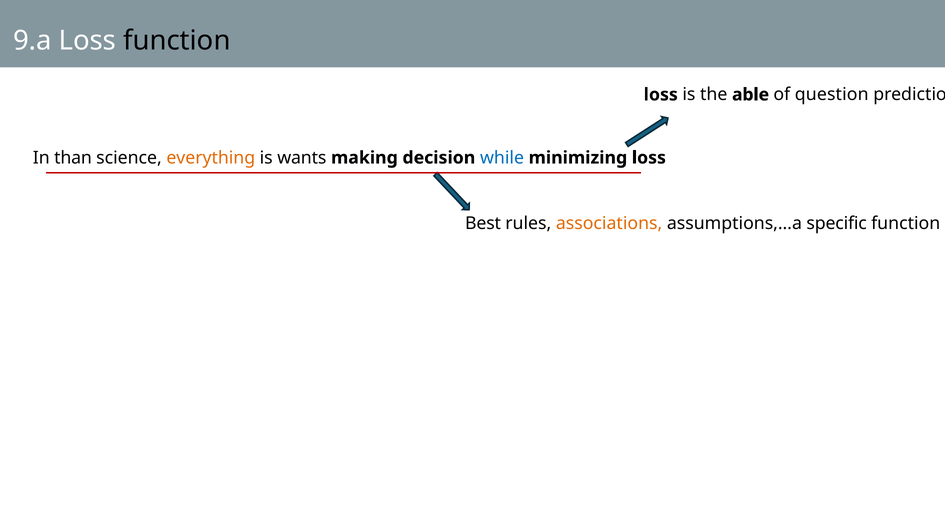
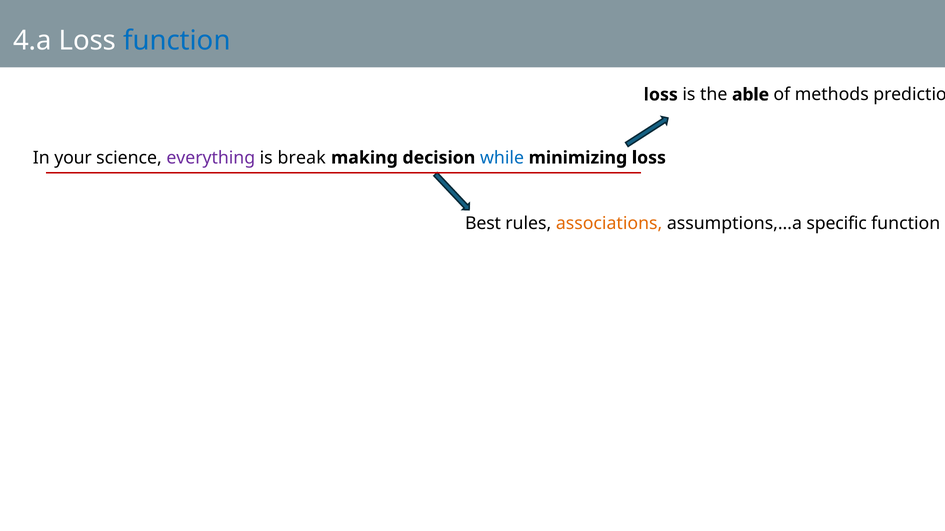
9.a: 9.a -> 4.a
function at (177, 40) colour: black -> blue
question: question -> methods
than: than -> your
everything colour: orange -> purple
wants: wants -> break
